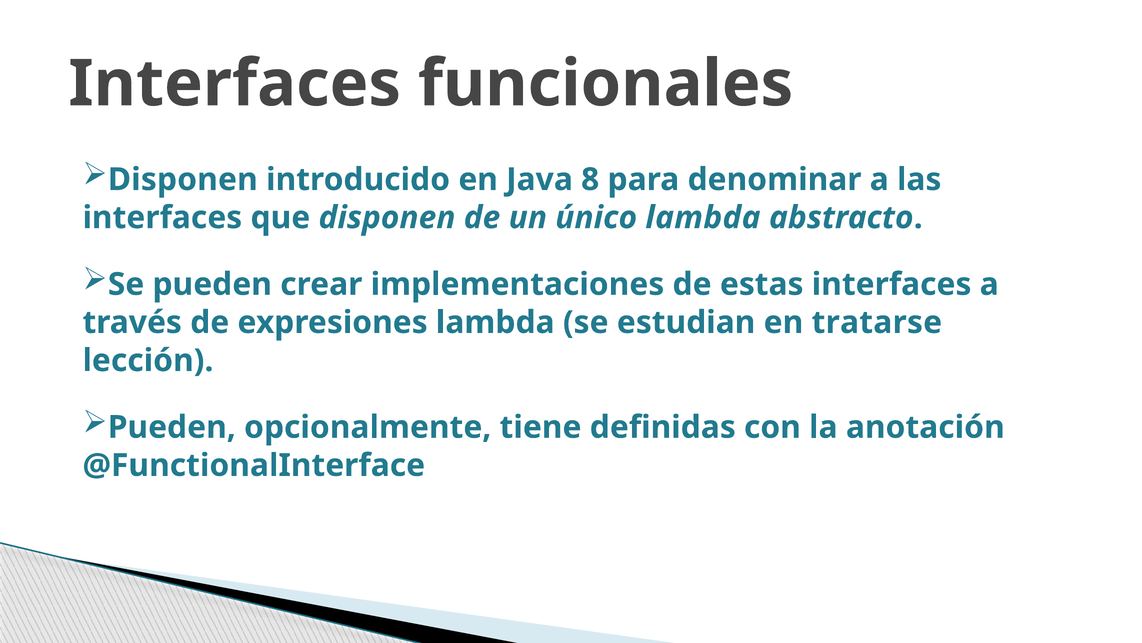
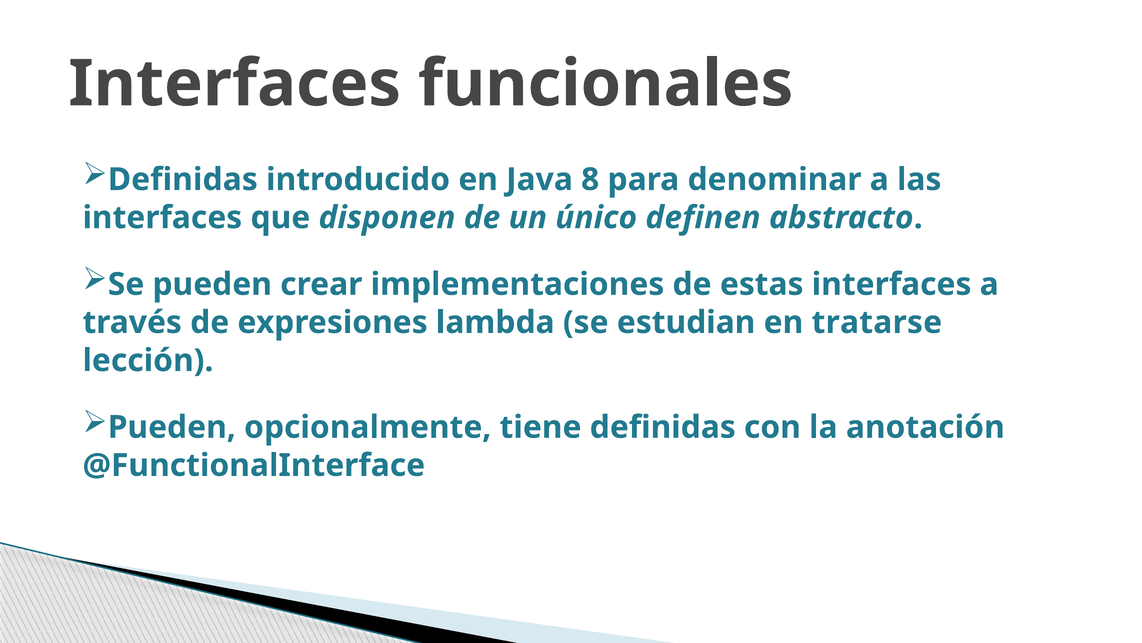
Disponen at (183, 179): Disponen -> Definidas
único lambda: lambda -> definen
